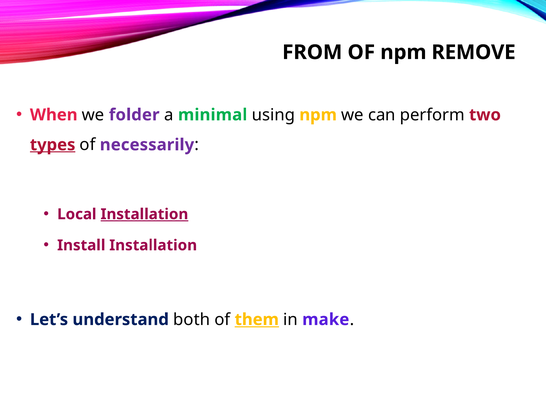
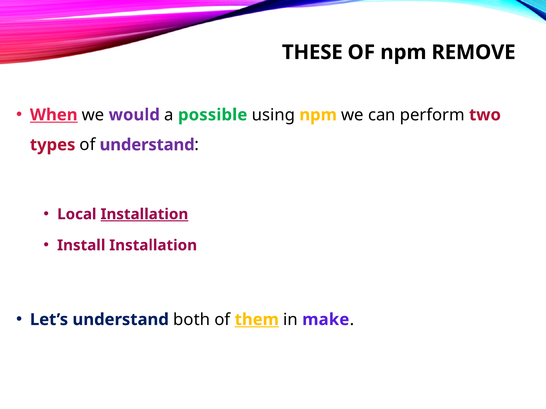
FROM: FROM -> THESE
When underline: none -> present
folder: folder -> would
minimal: minimal -> possible
types underline: present -> none
of necessarily: necessarily -> understand
